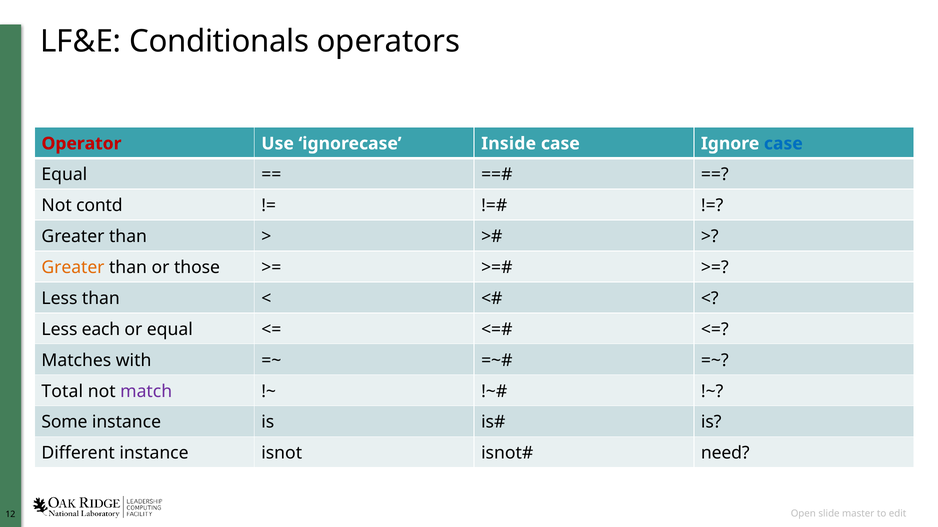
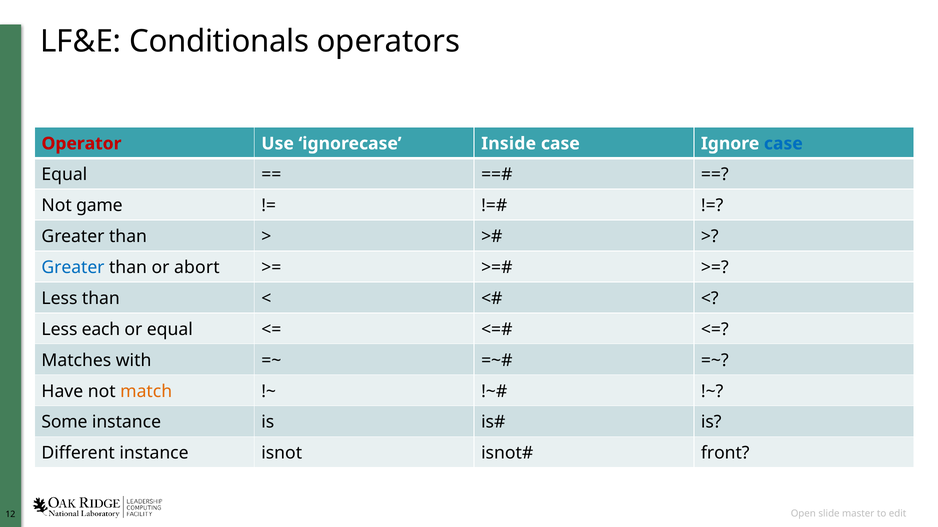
contd: contd -> game
Greater at (73, 268) colour: orange -> blue
those: those -> abort
Total: Total -> Have
match colour: purple -> orange
need: need -> front
